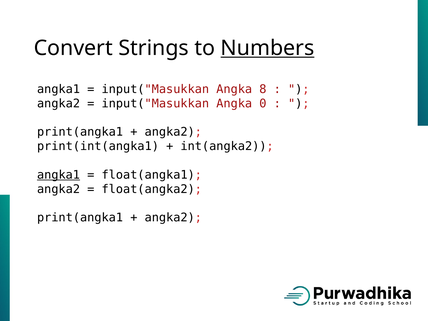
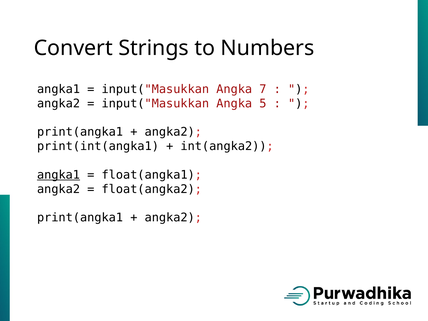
Numbers underline: present -> none
8: 8 -> 7
0: 0 -> 5
